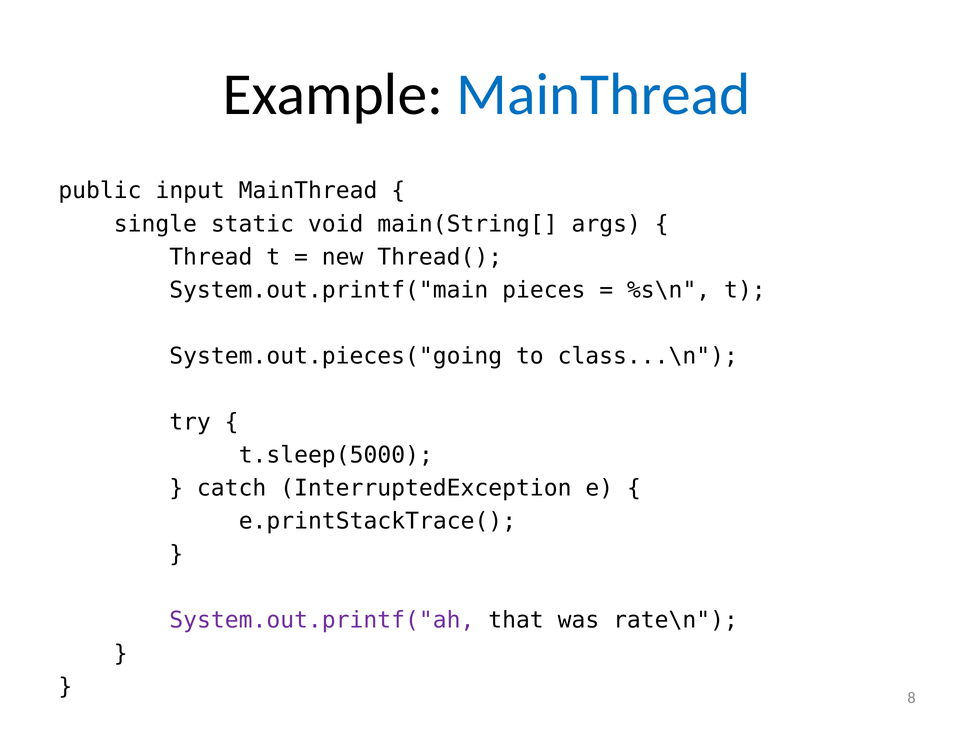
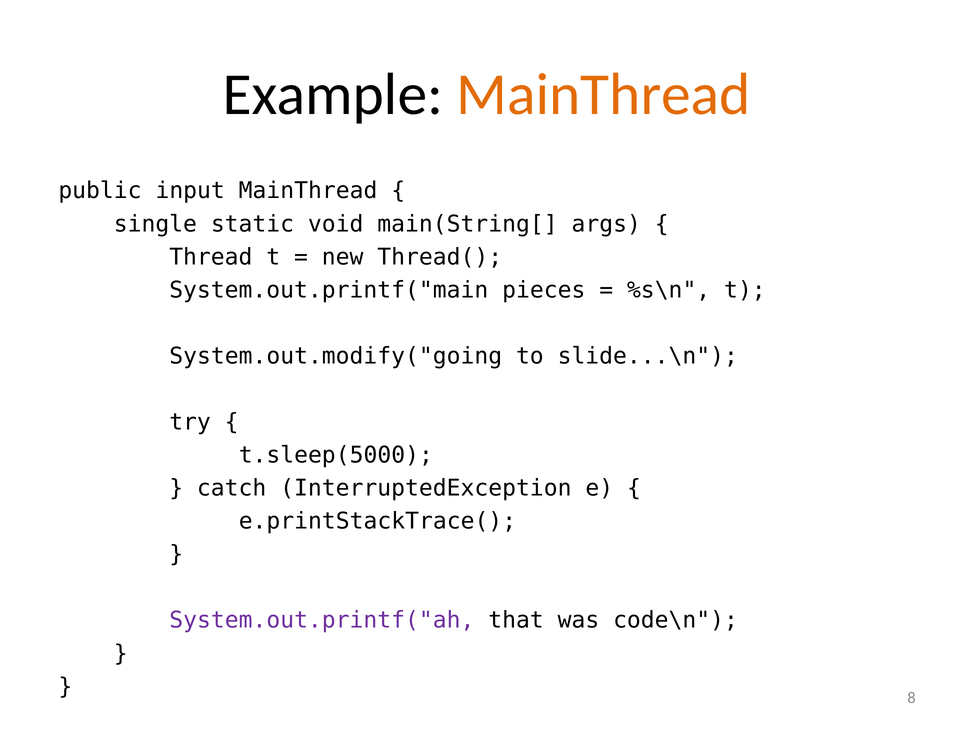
MainThread at (603, 94) colour: blue -> orange
System.out.pieces("going: System.out.pieces("going -> System.out.modify("going
class...\n: class...\n -> slide...\n
rate\n: rate\n -> code\n
